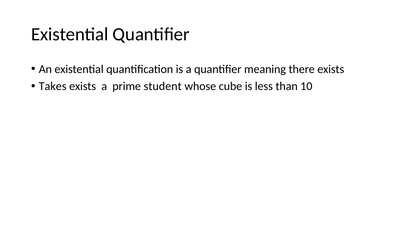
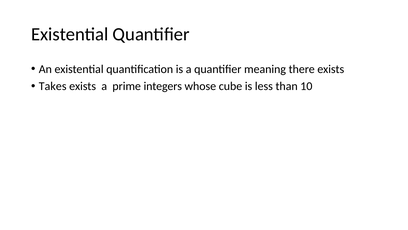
student: student -> integers
